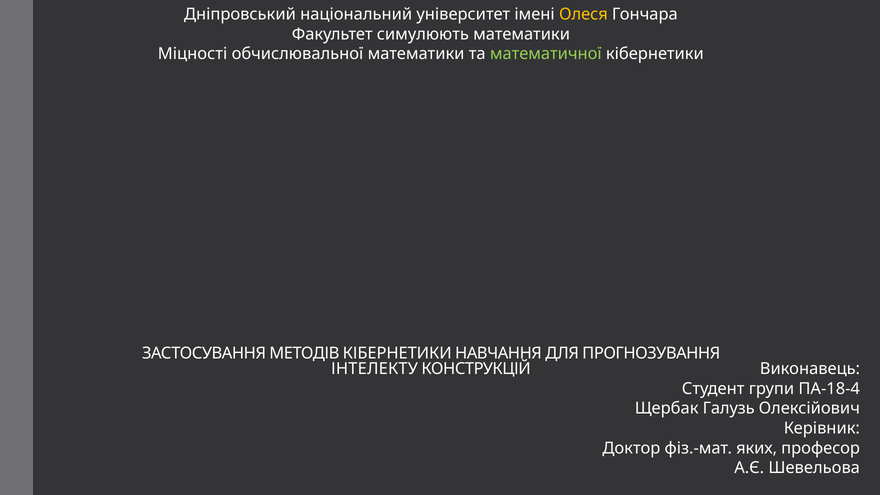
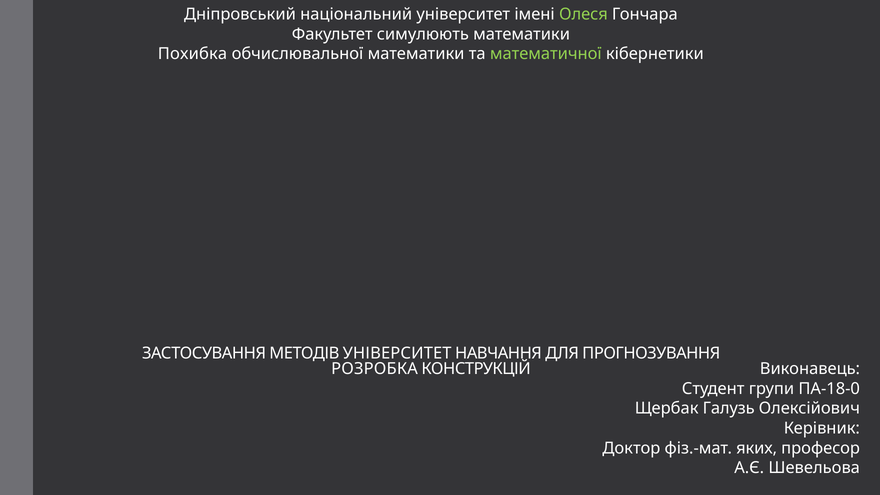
Олеся colour: yellow -> light green
Міцності: Міцності -> Похибка
МЕТОДІВ КІБЕРНЕТИКИ: КІБЕРНЕТИКИ -> УНІВЕРСИТЕТ
ІНТЕЛЕКТУ: ІНТЕЛЕКТУ -> РОЗРОБКА
ПА-18-4: ПА-18-4 -> ПА-18-0
